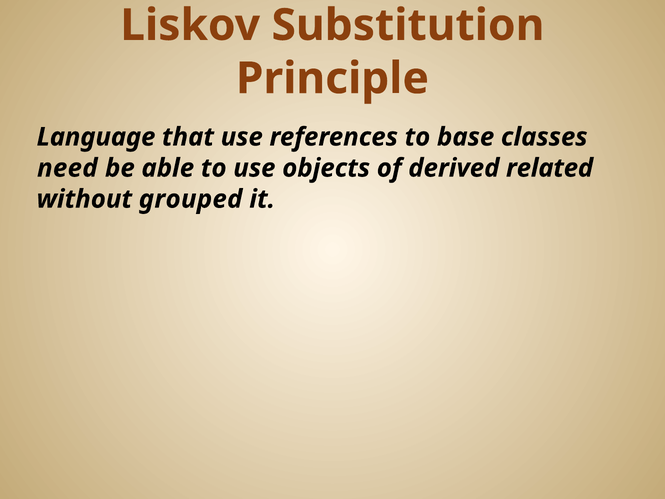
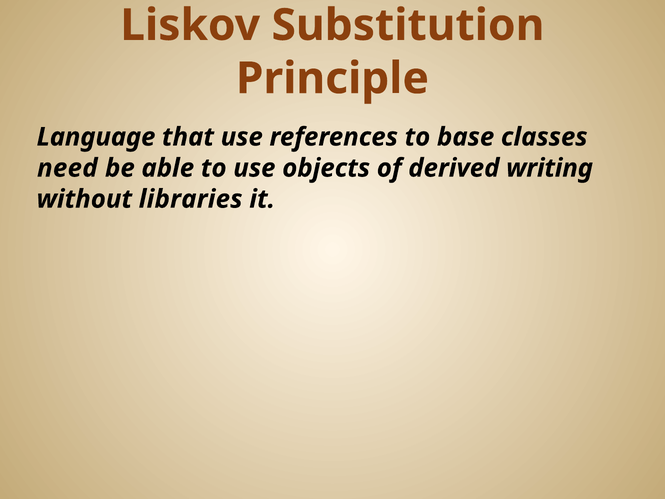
related: related -> writing
grouped: grouped -> libraries
